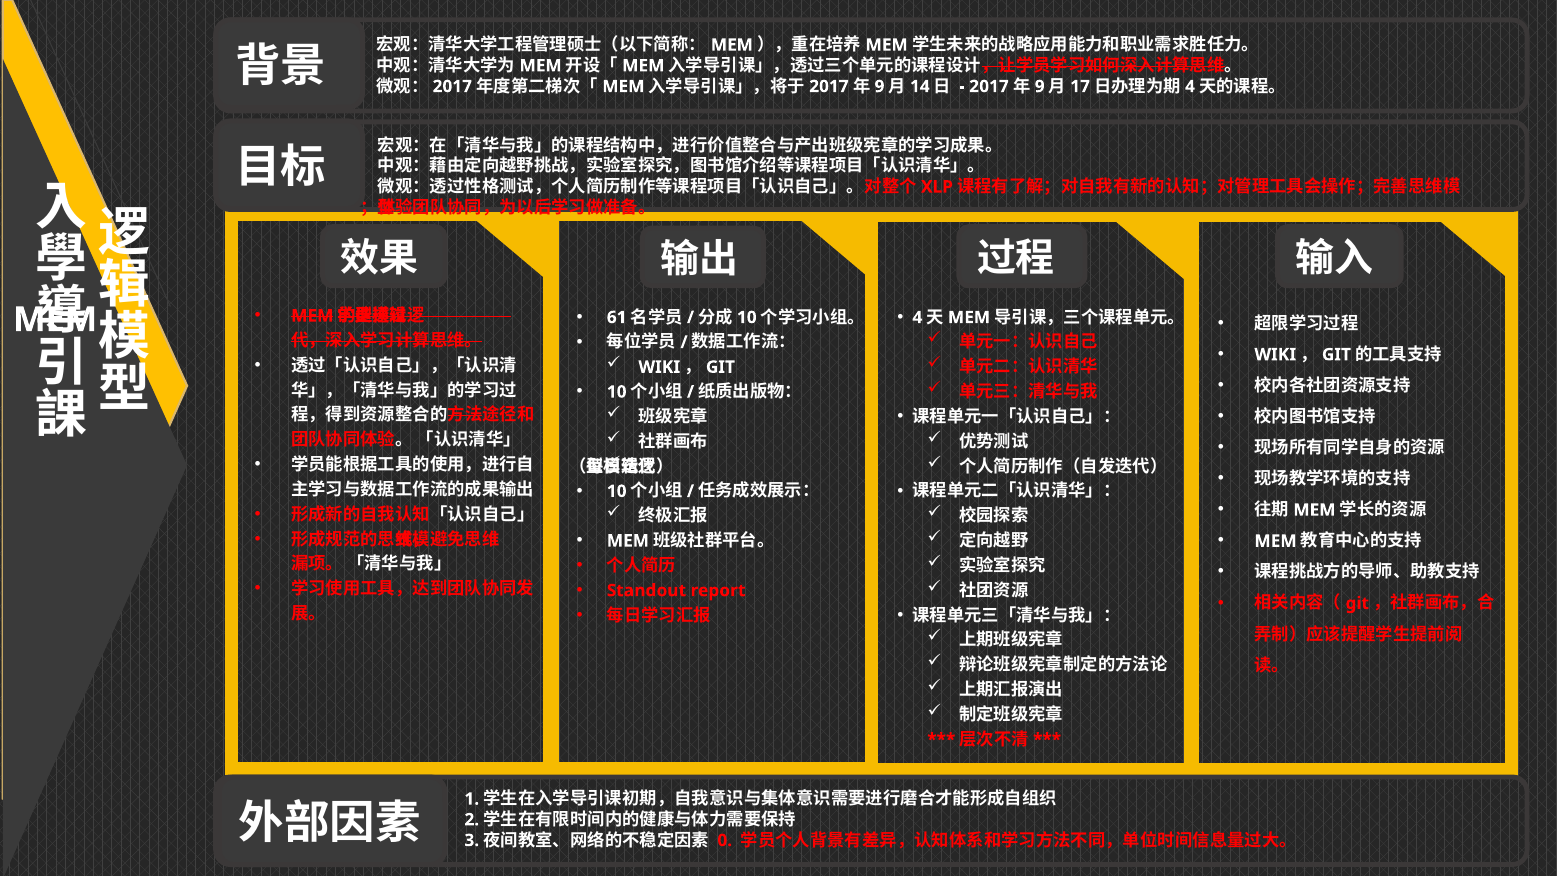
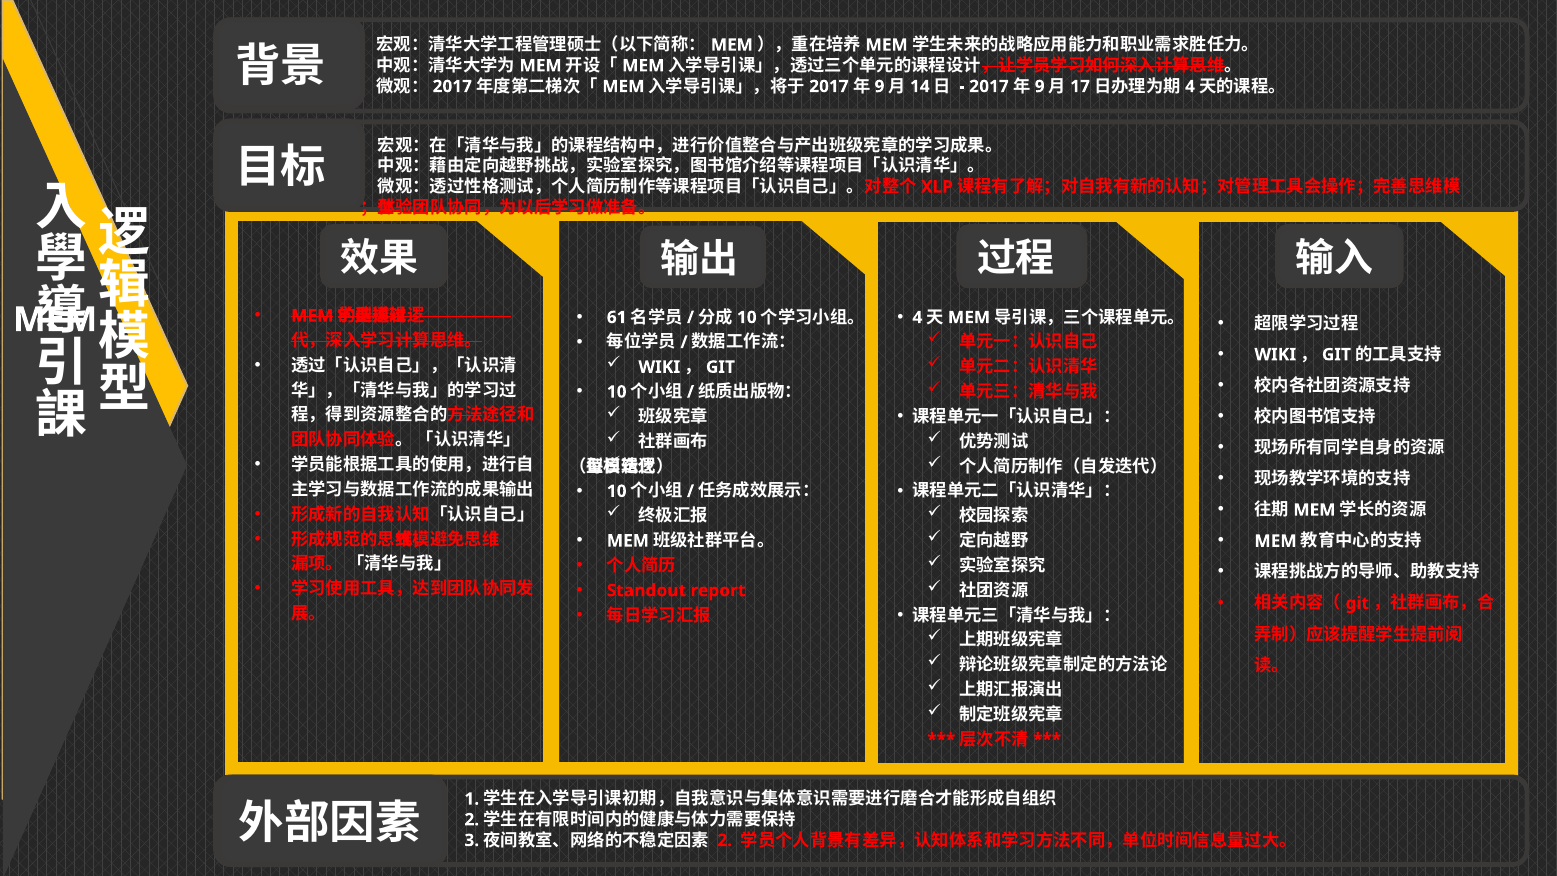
0: 0 -> 2
